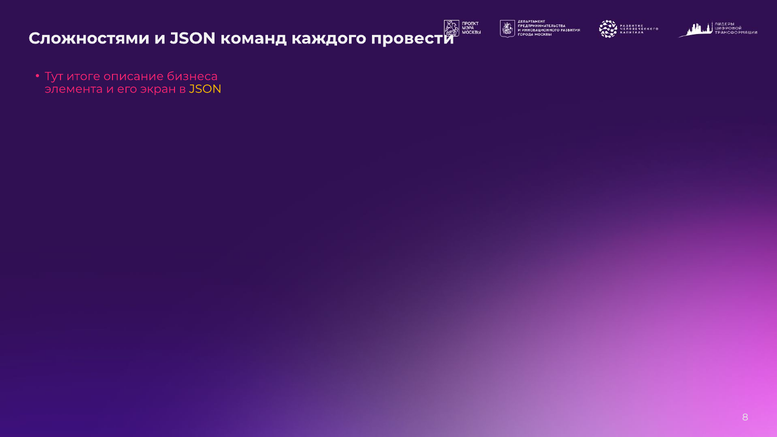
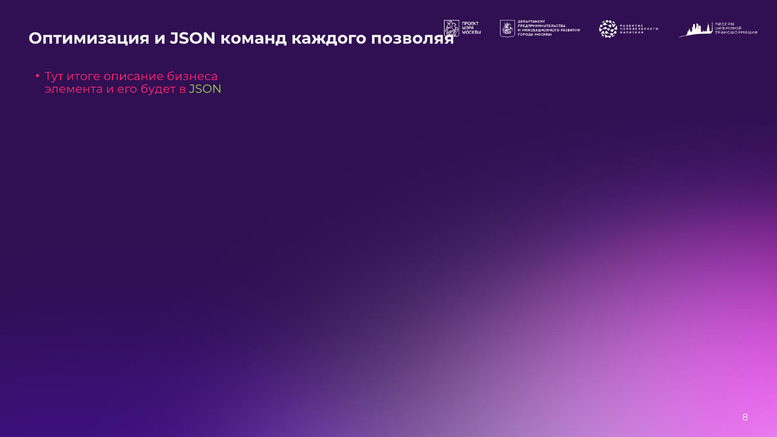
Сложностями: Сложностями -> Оптимизация
провести: провести -> позволяя
экран: экран -> будет
JSON at (205, 89) colour: yellow -> light green
